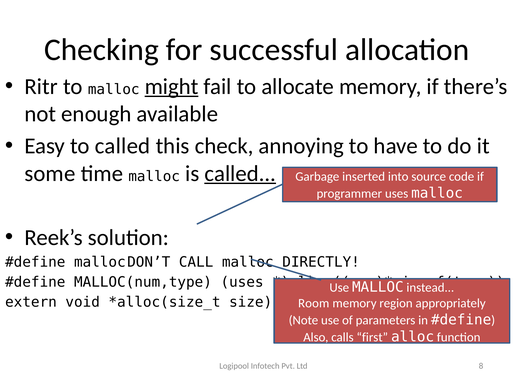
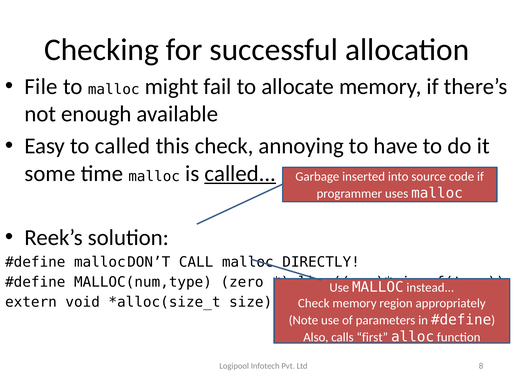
Ritr: Ritr -> File
might underline: present -> none
MALLOC(num,type uses: uses -> zero
Room at (314, 303): Room -> Check
